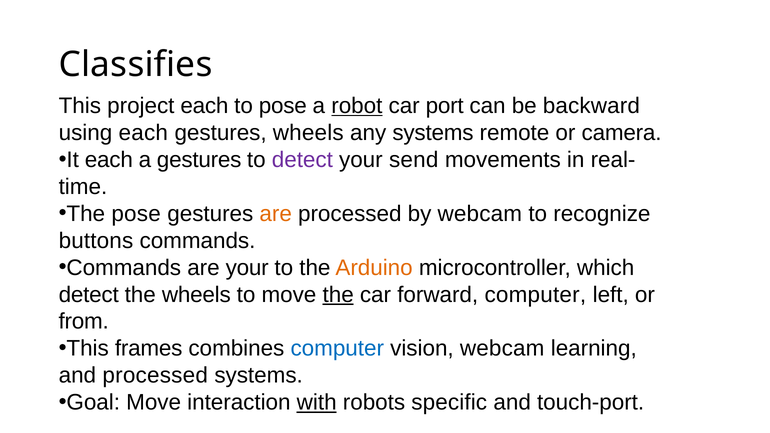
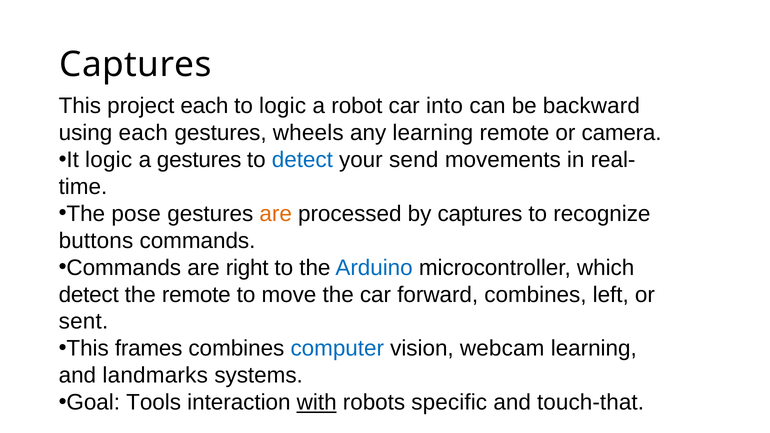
Classifies at (136, 65): Classifies -> Captures
to pose: pose -> logic
robot underline: present -> none
port: port -> into
any systems: systems -> learning
It each: each -> logic
detect at (302, 160) colour: purple -> blue
by webcam: webcam -> captures
are your: your -> right
Arduino colour: orange -> blue
the wheels: wheels -> remote
the at (338, 295) underline: present -> none
forward computer: computer -> combines
from: from -> sent
and processed: processed -> landmarks
Goal Move: Move -> Tools
touch-port: touch-port -> touch-that
